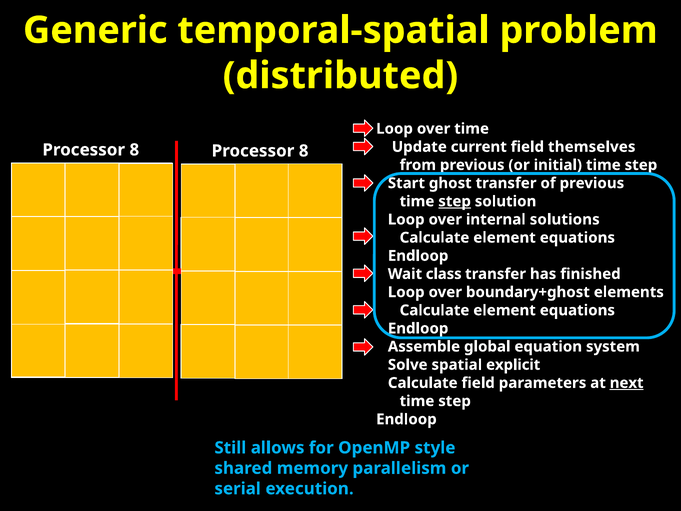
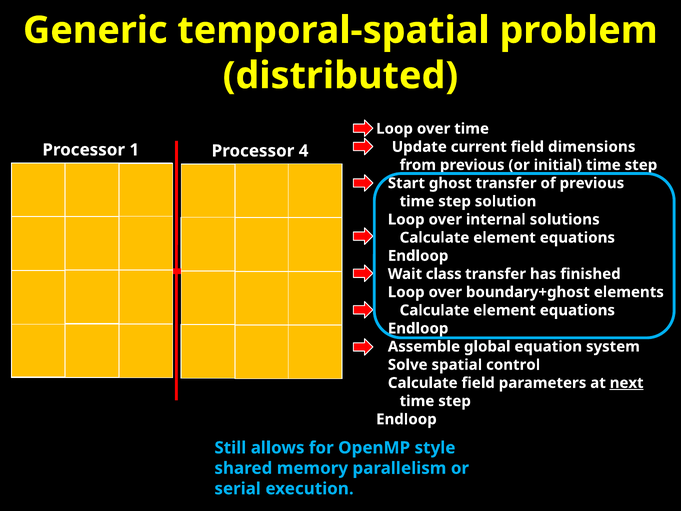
themselves: themselves -> dimensions
8 at (134, 150): 8 -> 1
8 at (304, 151): 8 -> 4
step at (455, 201) underline: present -> none
explicit: explicit -> control
